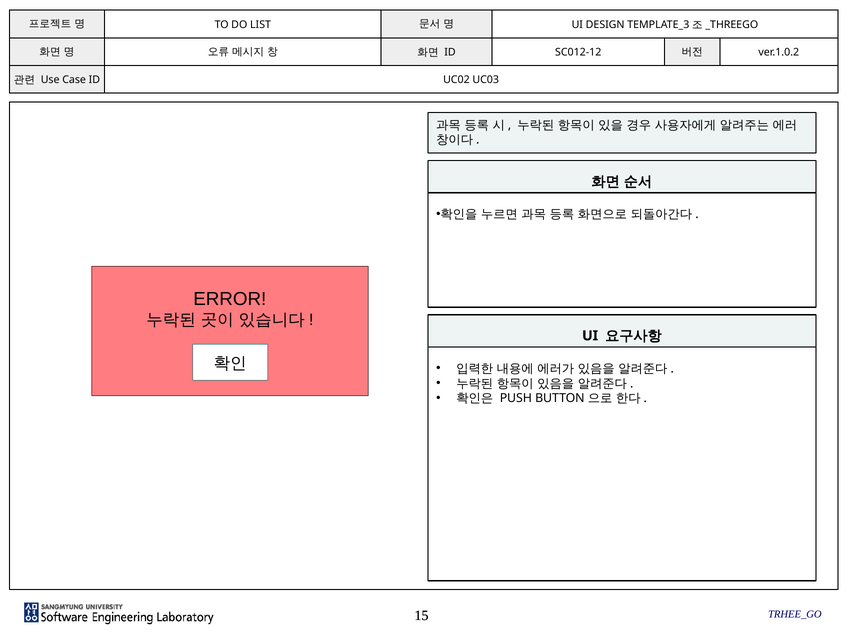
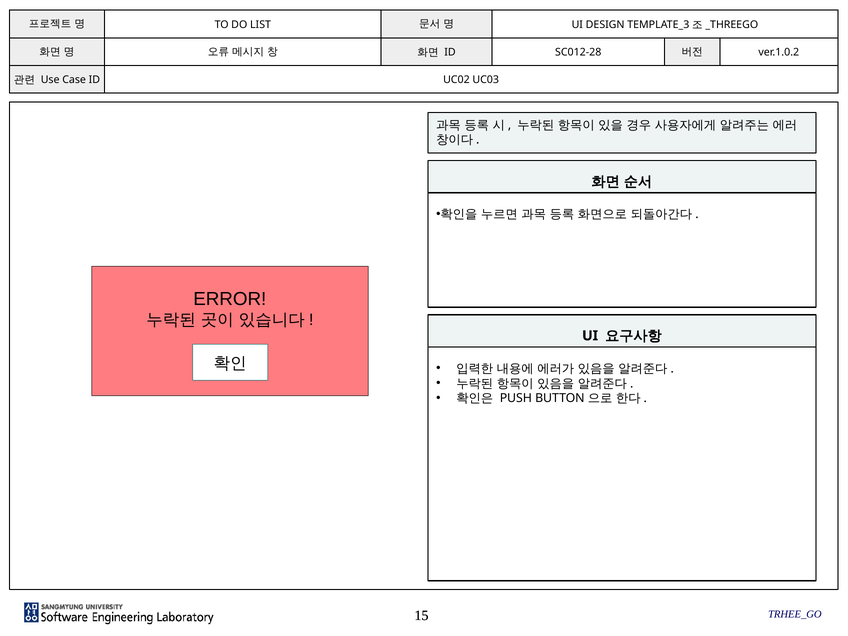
SC012-12: SC012-12 -> SC012-28
